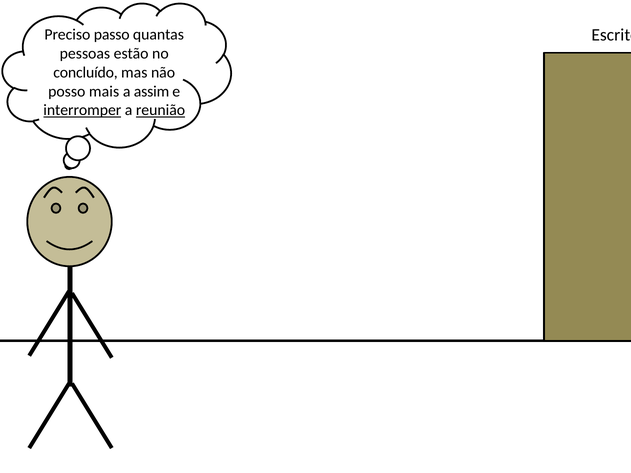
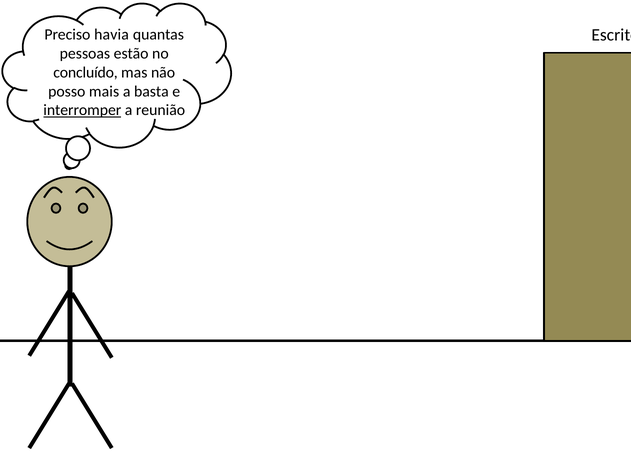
passo: passo -> havia
assim: assim -> basta
reunião underline: present -> none
